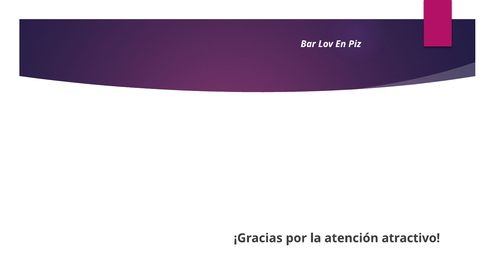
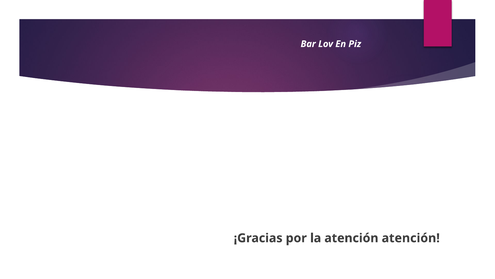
atención atractivo: atractivo -> atención
